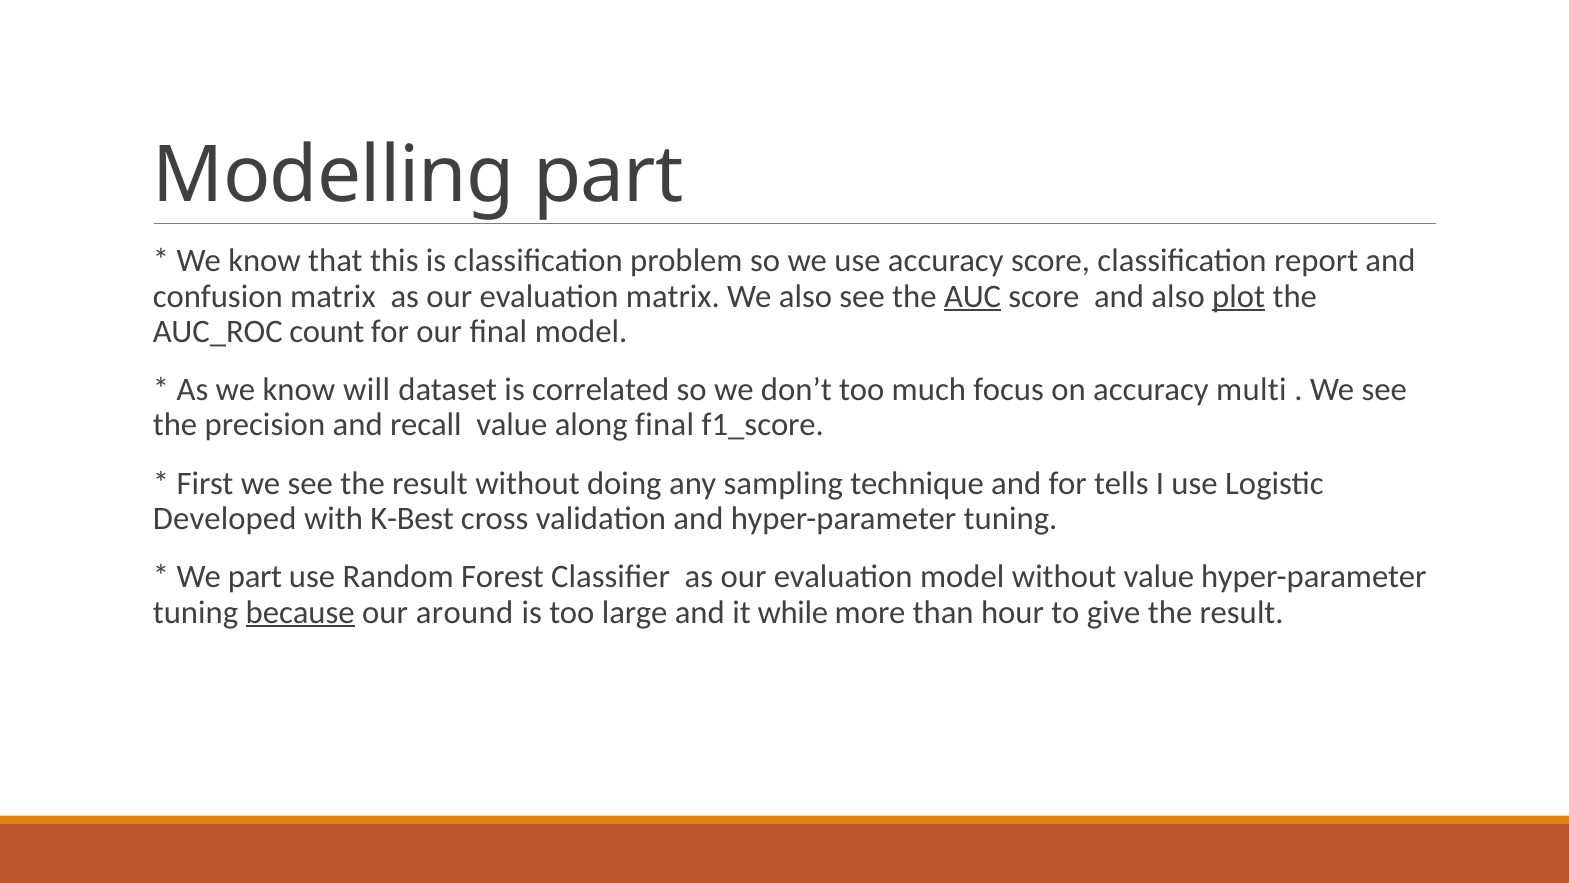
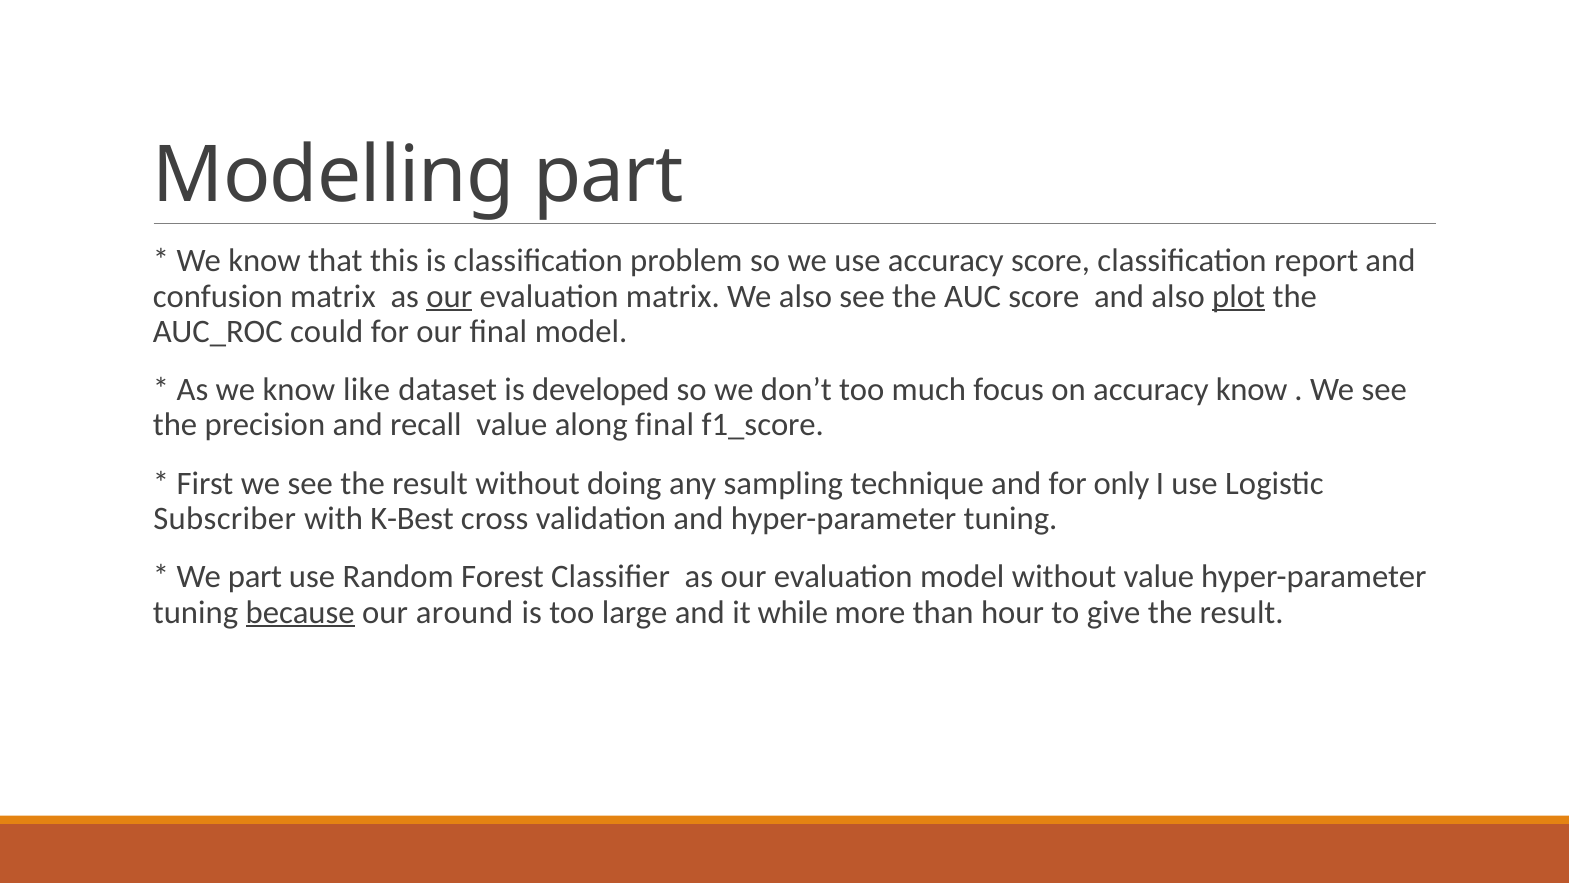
our at (449, 296) underline: none -> present
AUC underline: present -> none
count: count -> could
will: will -> like
correlated: correlated -> developed
accuracy multi: multi -> know
tells: tells -> only
Developed: Developed -> Subscriber
